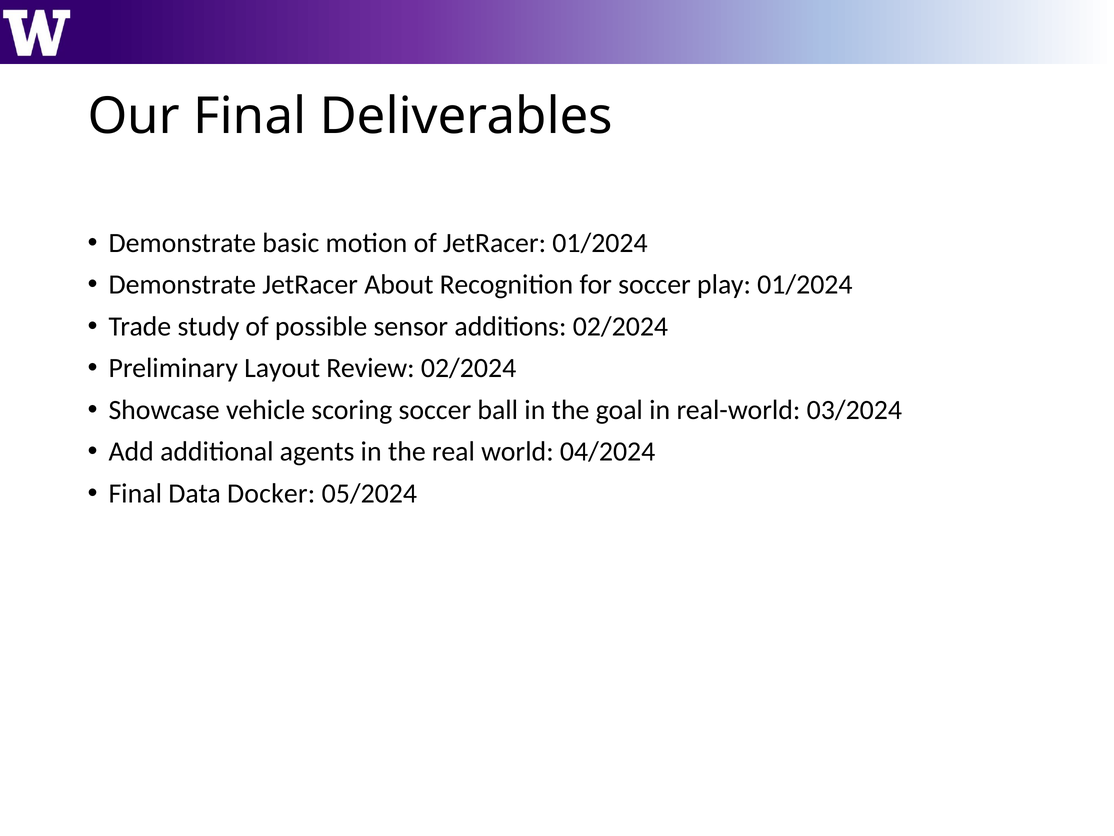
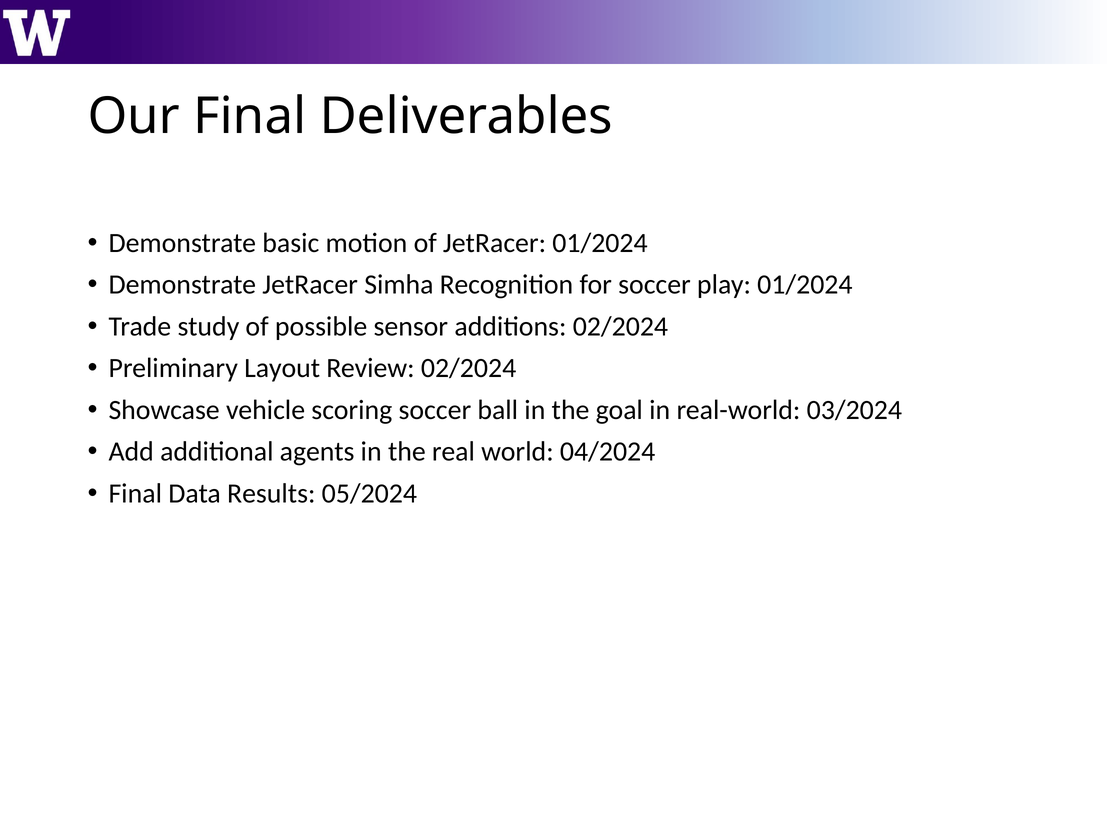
About: About -> Simha
Docker: Docker -> Results
